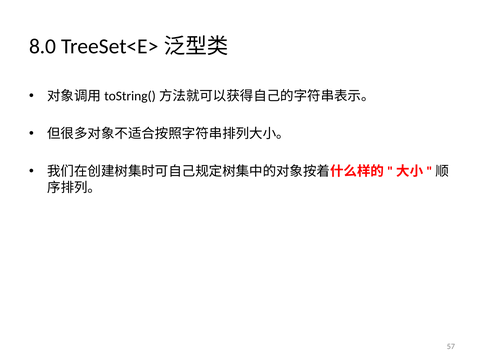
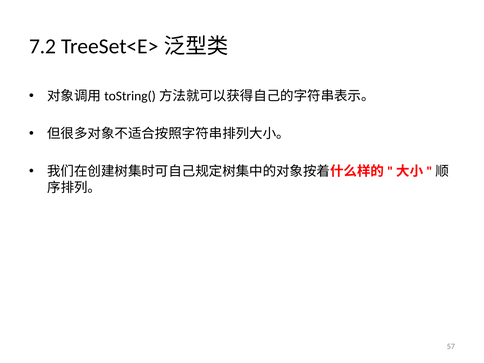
8.0: 8.0 -> 7.2
